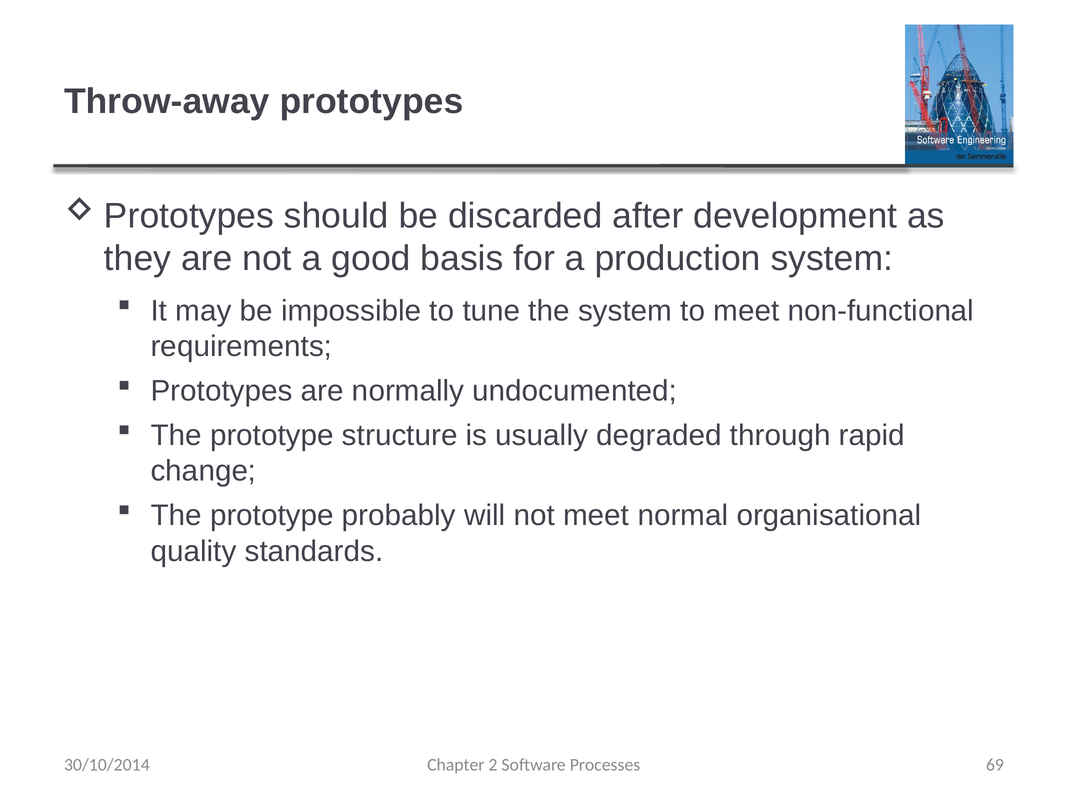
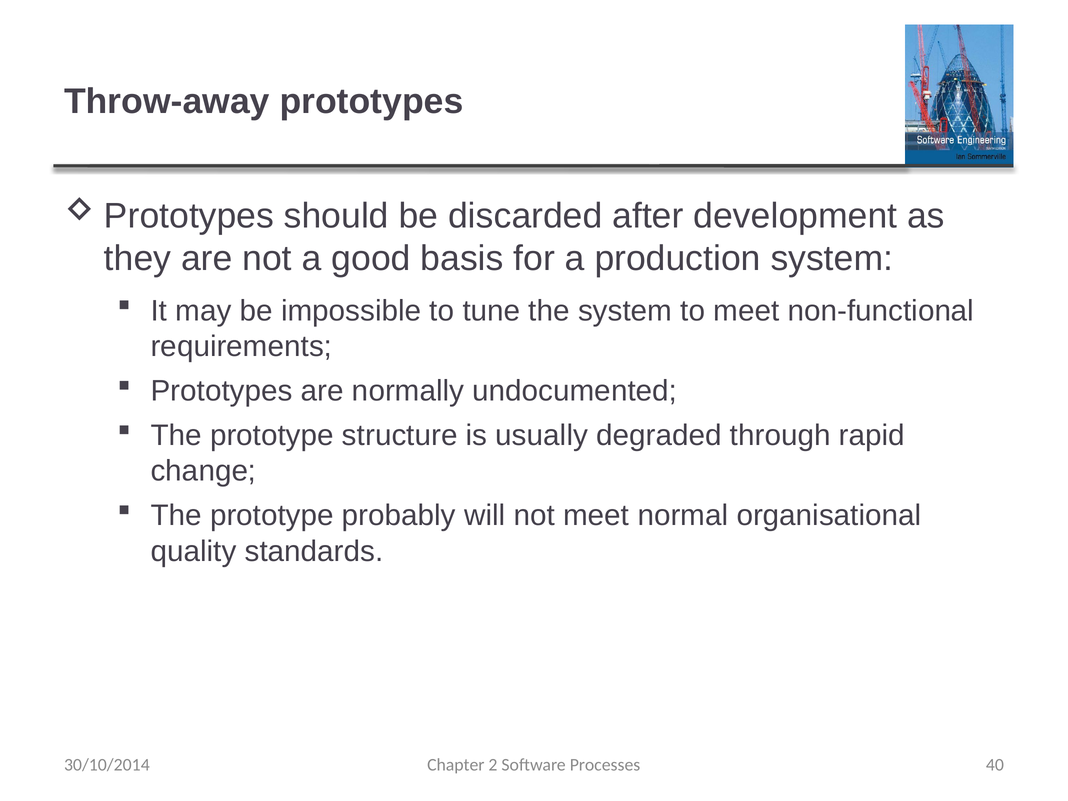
69: 69 -> 40
